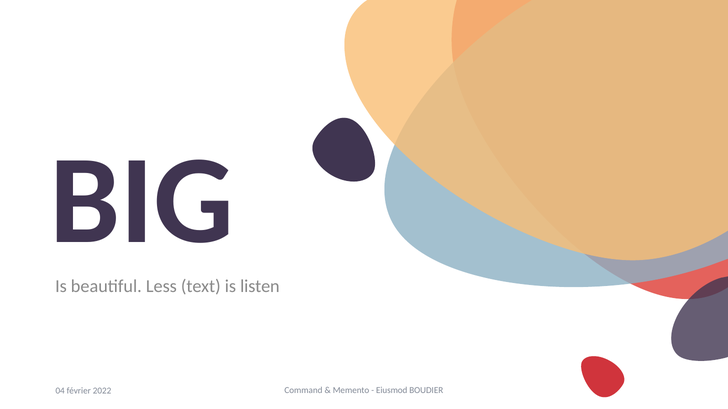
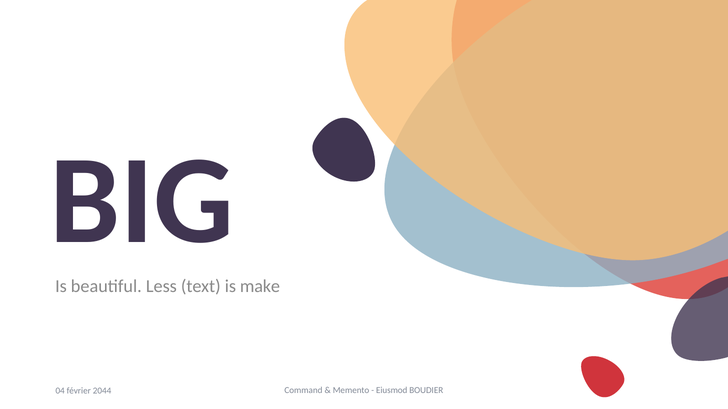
listen: listen -> make
2022: 2022 -> 2044
